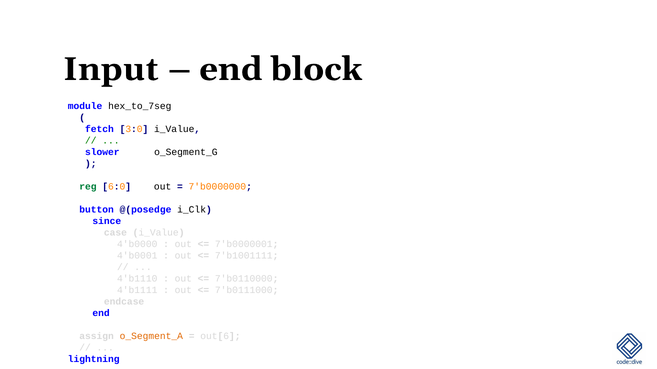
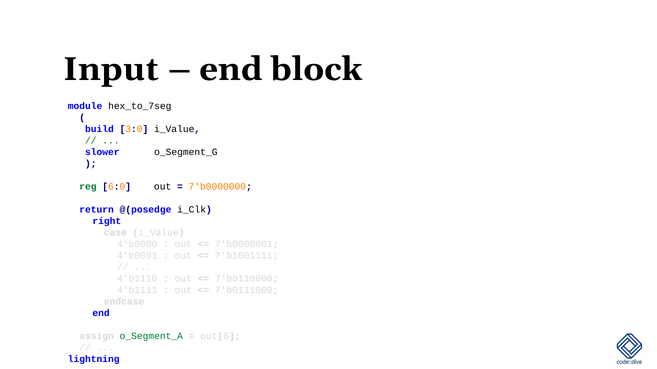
fetch: fetch -> build
button: button -> return
since: since -> right
o_Segment_A colour: orange -> green
